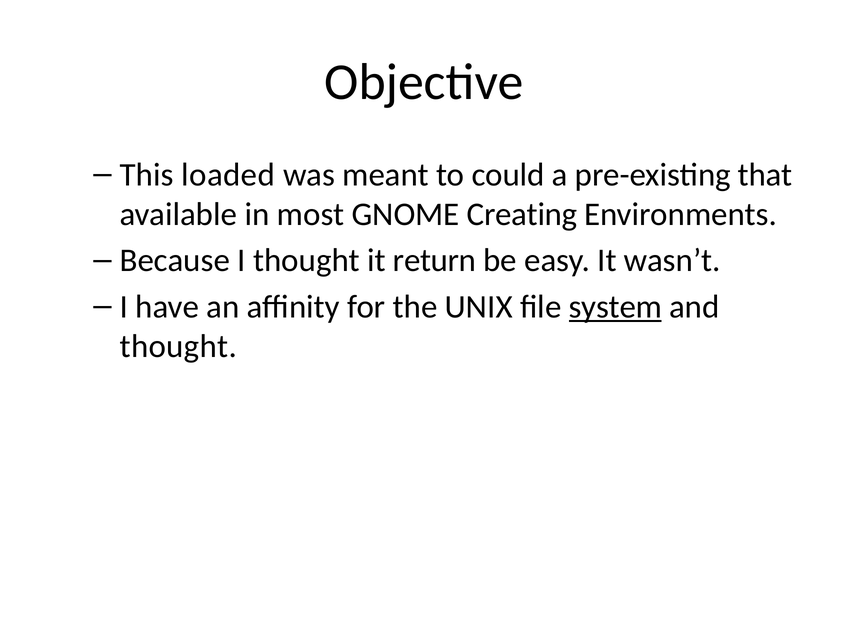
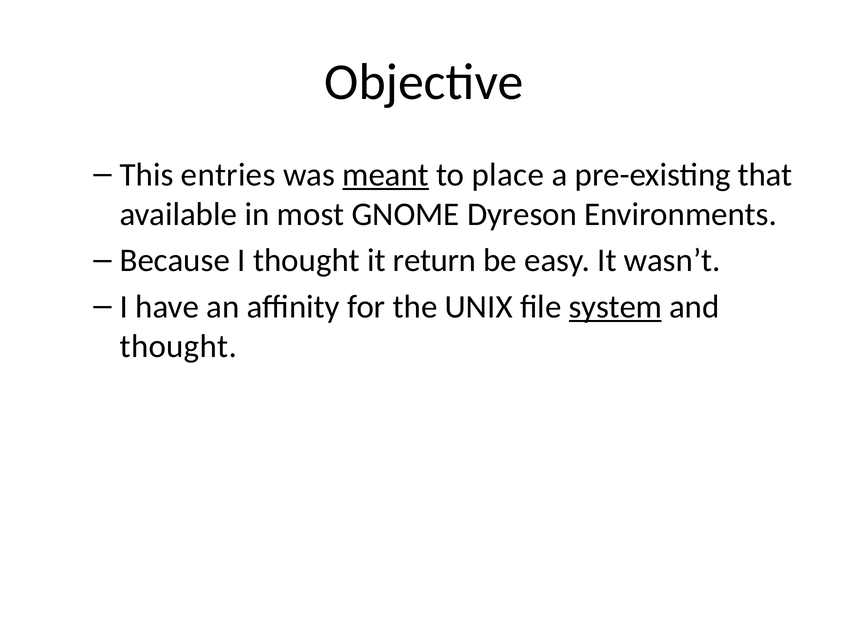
loaded: loaded -> entries
meant underline: none -> present
could: could -> place
Creating: Creating -> Dyreson
